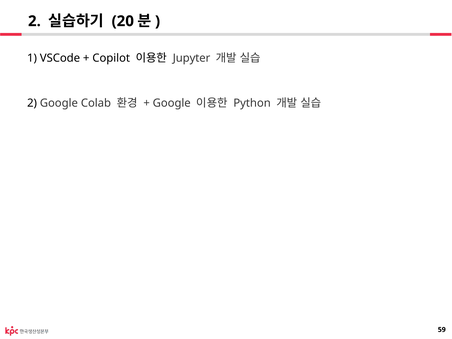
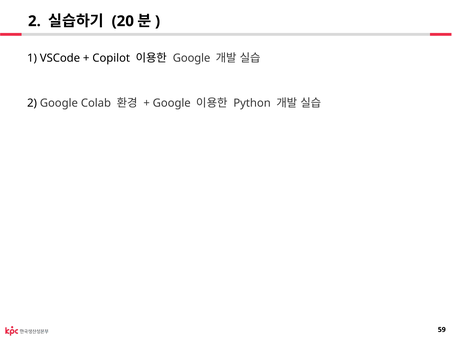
Jupyter at (192, 58): Jupyter -> Google
